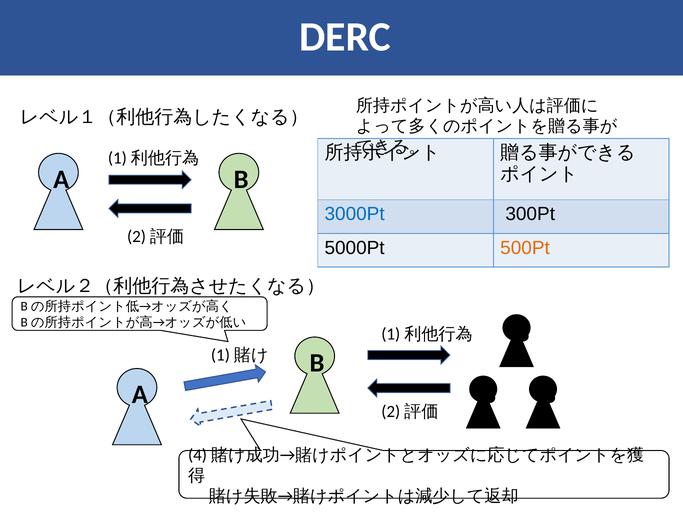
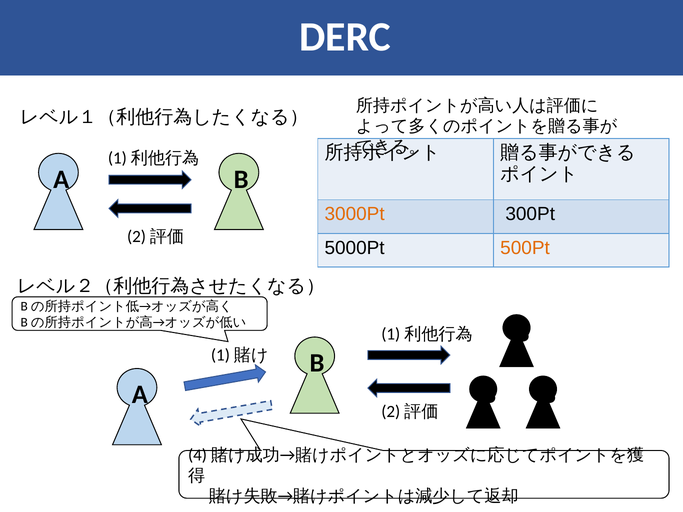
3000Pt colour: blue -> orange
